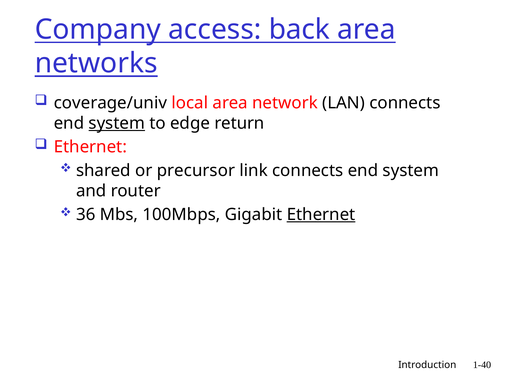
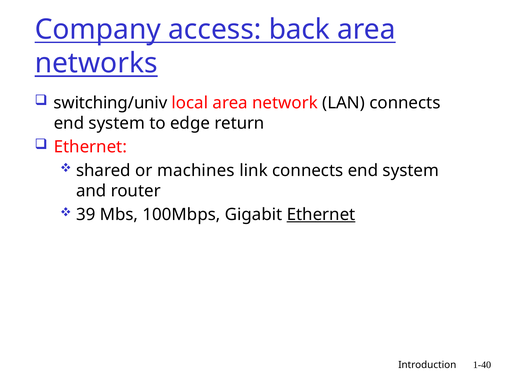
coverage/univ: coverage/univ -> switching/univ
system at (117, 123) underline: present -> none
precursor: precursor -> machines
36: 36 -> 39
